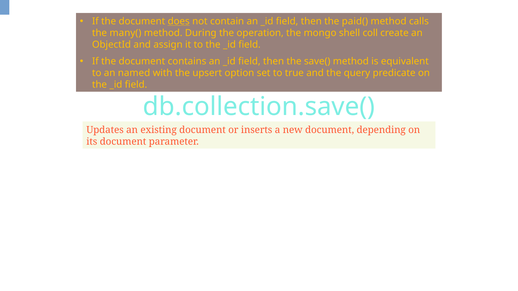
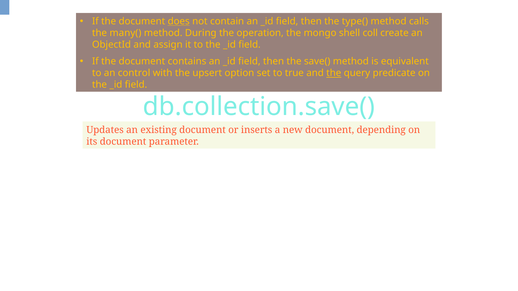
paid(: paid( -> type(
named: named -> control
the at (334, 73) underline: none -> present
